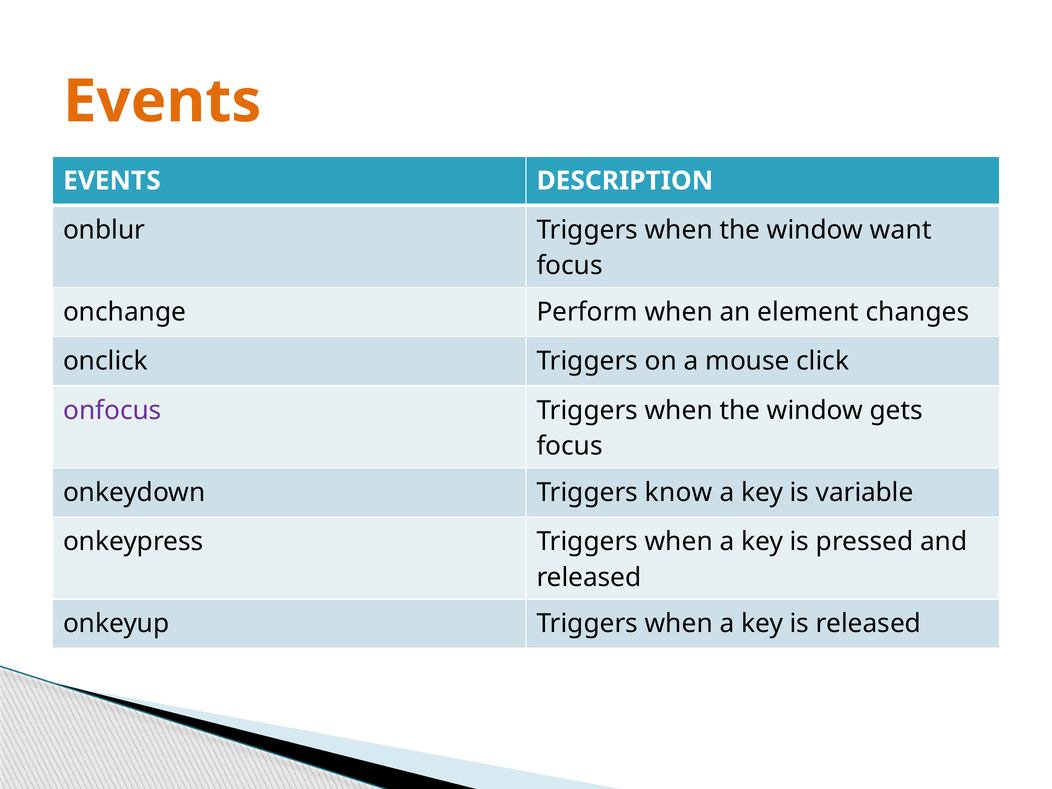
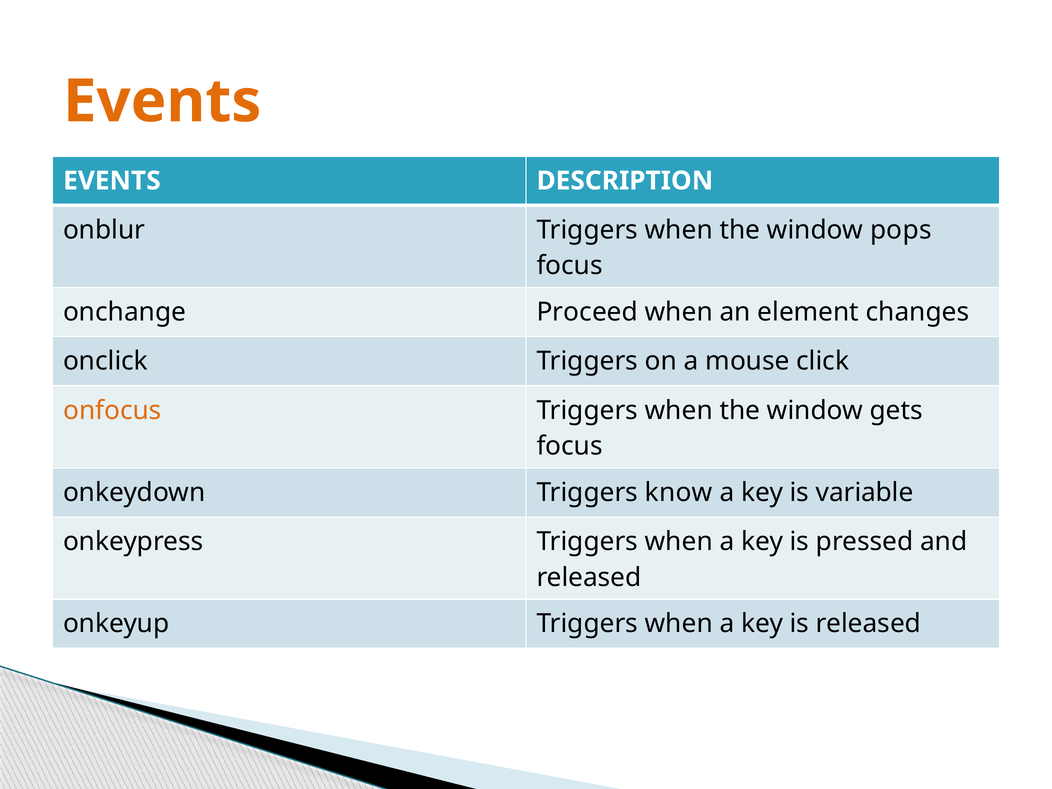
want: want -> pops
Perform: Perform -> Proceed
onfocus colour: purple -> orange
